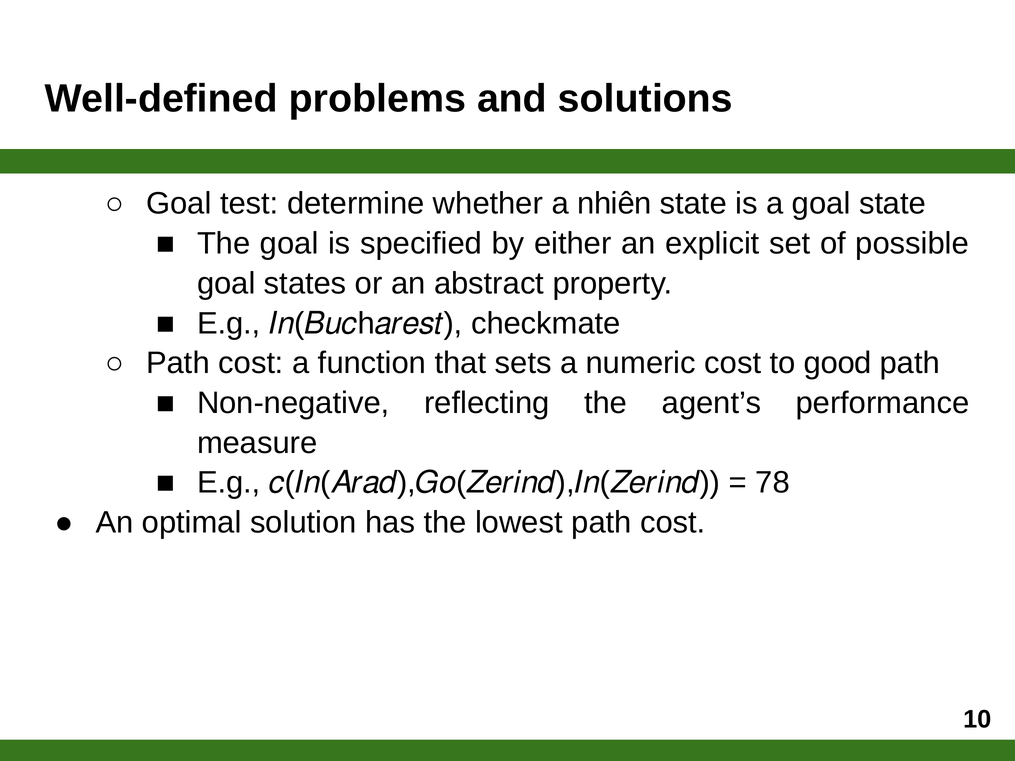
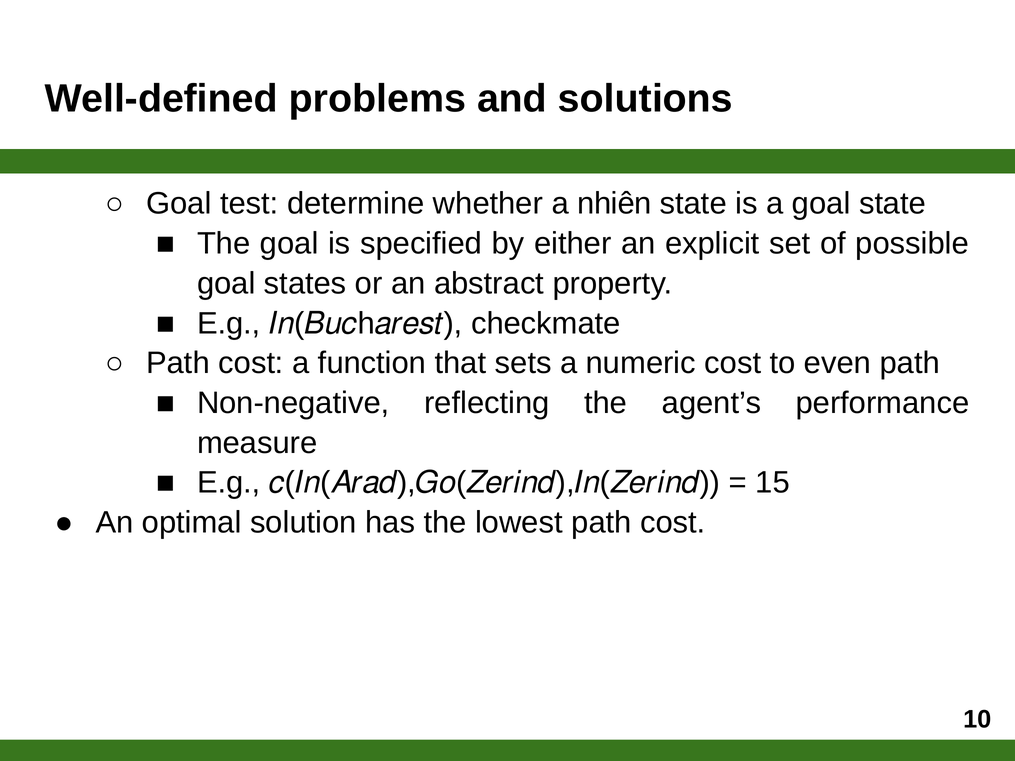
good: good -> even
78: 78 -> 15
